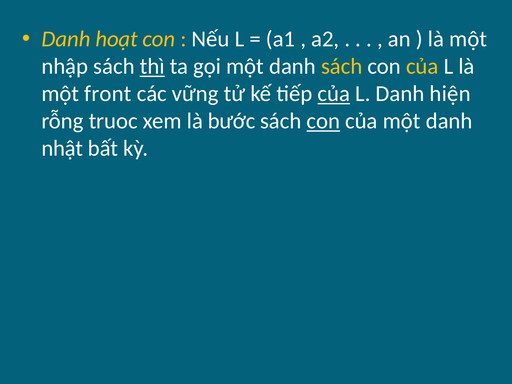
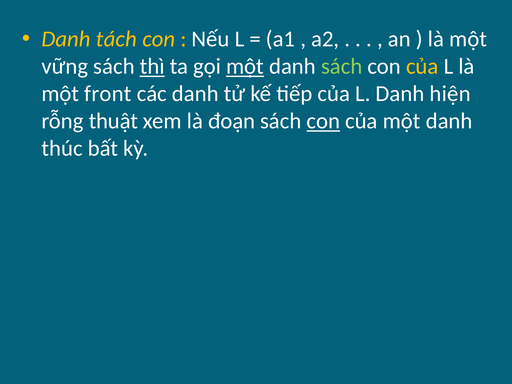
hoạt: hoạt -> tách
nhập: nhập -> vững
một at (245, 66) underline: none -> present
sách at (342, 66) colour: yellow -> light green
các vững: vững -> danh
của at (334, 94) underline: present -> none
truoc: truoc -> thuật
bước: bước -> đoạn
nhật: nhật -> thúc
